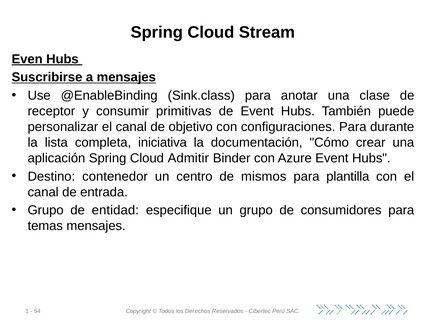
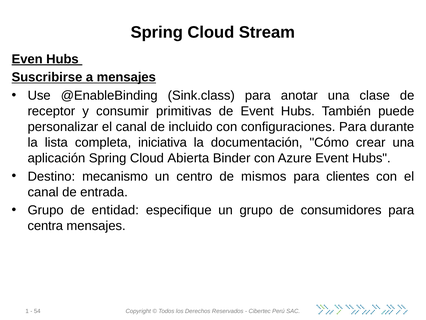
objetivo: objetivo -> incluido
Admitir: Admitir -> Abierta
contenedor: contenedor -> mecanismo
plantilla: plantilla -> clientes
temas: temas -> centra
